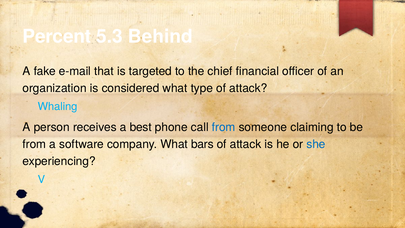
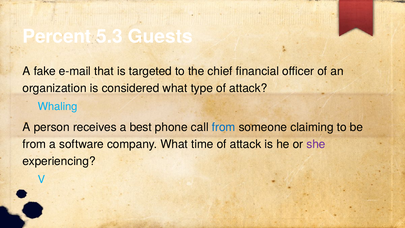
Behind: Behind -> Guests
bars: bars -> time
she colour: blue -> purple
